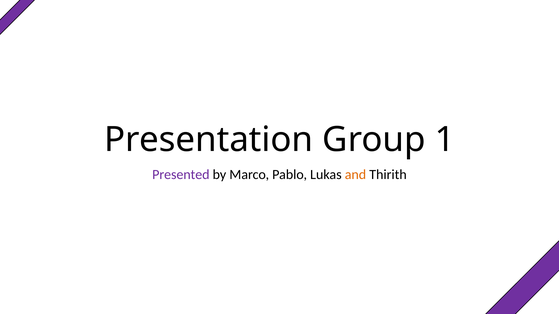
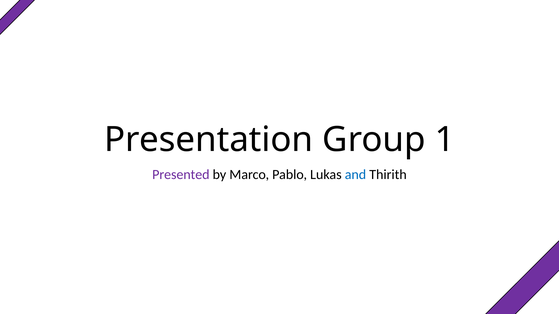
and colour: orange -> blue
